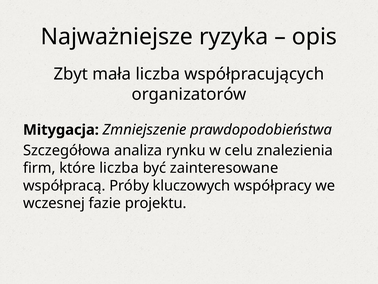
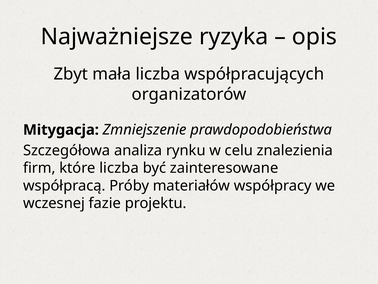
kluczowych: kluczowych -> materiałów
